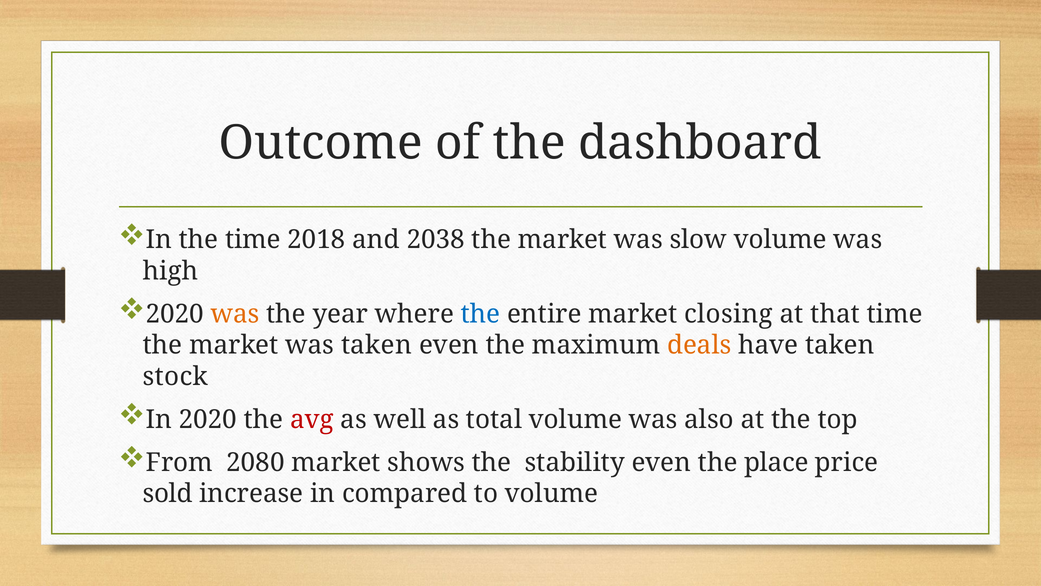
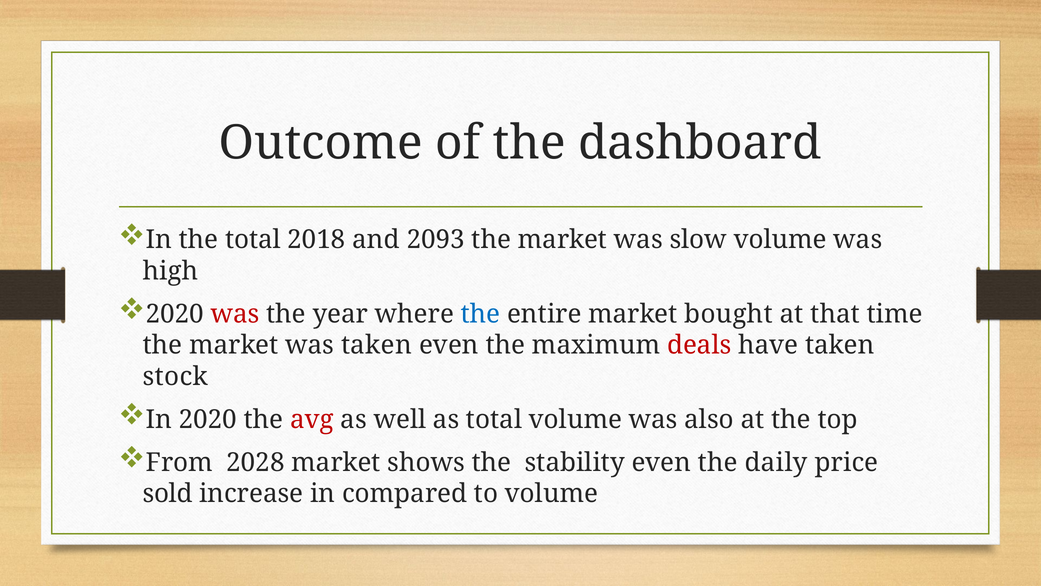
the time: time -> total
2038: 2038 -> 2093
was at (235, 314) colour: orange -> red
closing: closing -> bought
deals colour: orange -> red
2080: 2080 -> 2028
place: place -> daily
